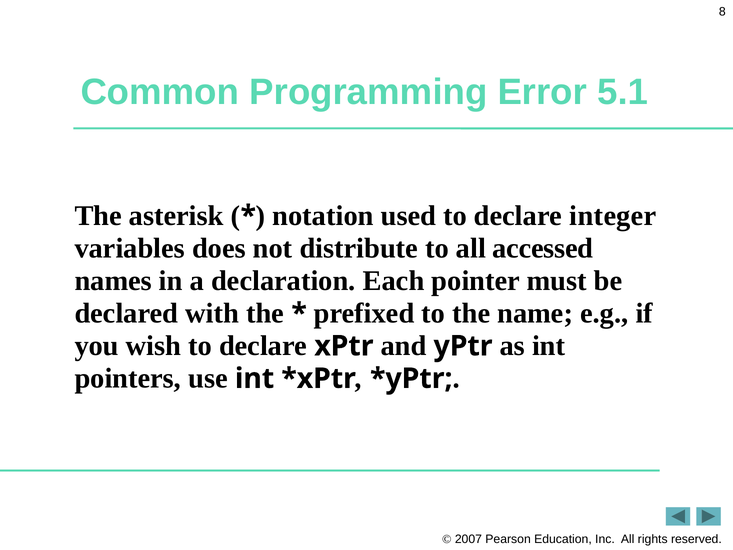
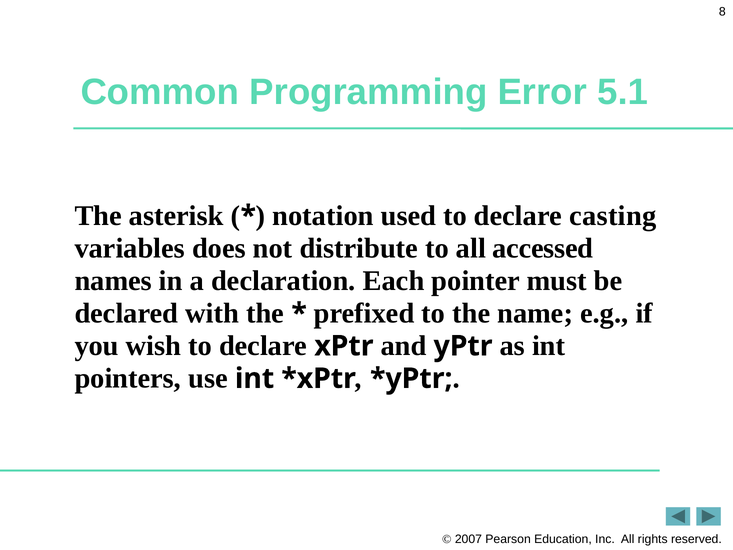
integer: integer -> casting
